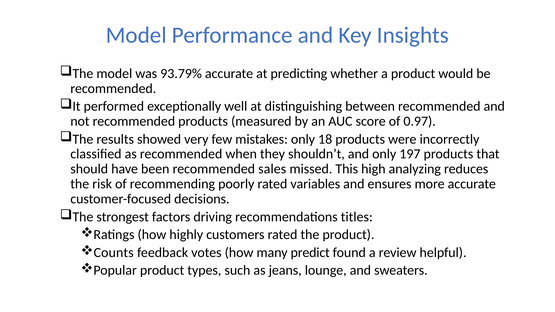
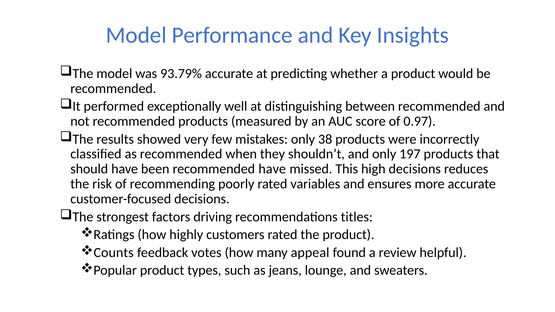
18: 18 -> 38
recommended sales: sales -> have
high analyzing: analyzing -> decisions
predict: predict -> appeal
